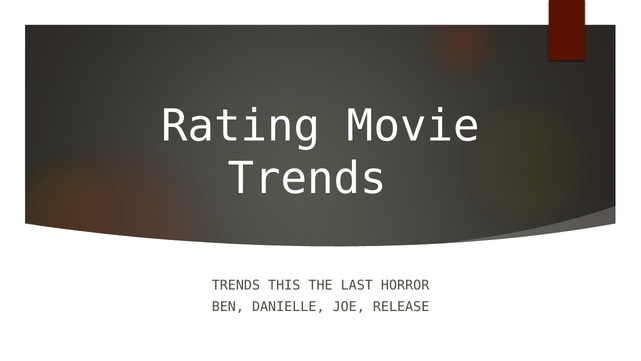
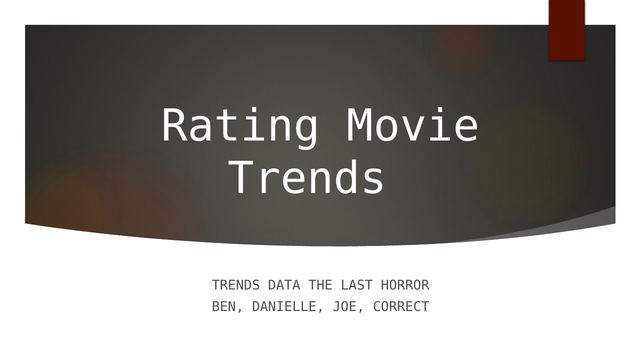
THIS: THIS -> DATA
RELEASE: RELEASE -> CORRECT
